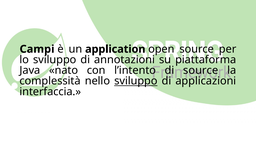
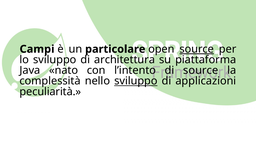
application: application -> particolare
source at (197, 49) underline: none -> present
annotazioni: annotazioni -> architettura
interfaccia: interfaccia -> peculiarità
